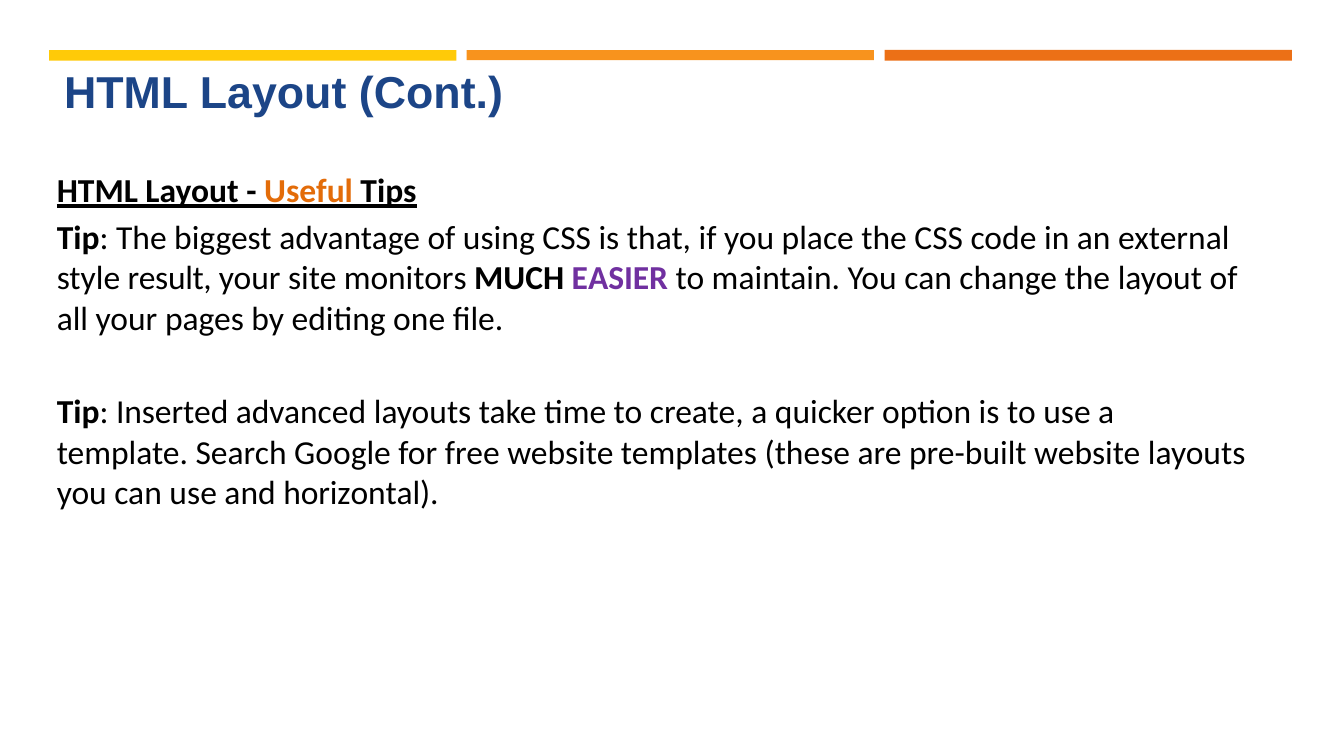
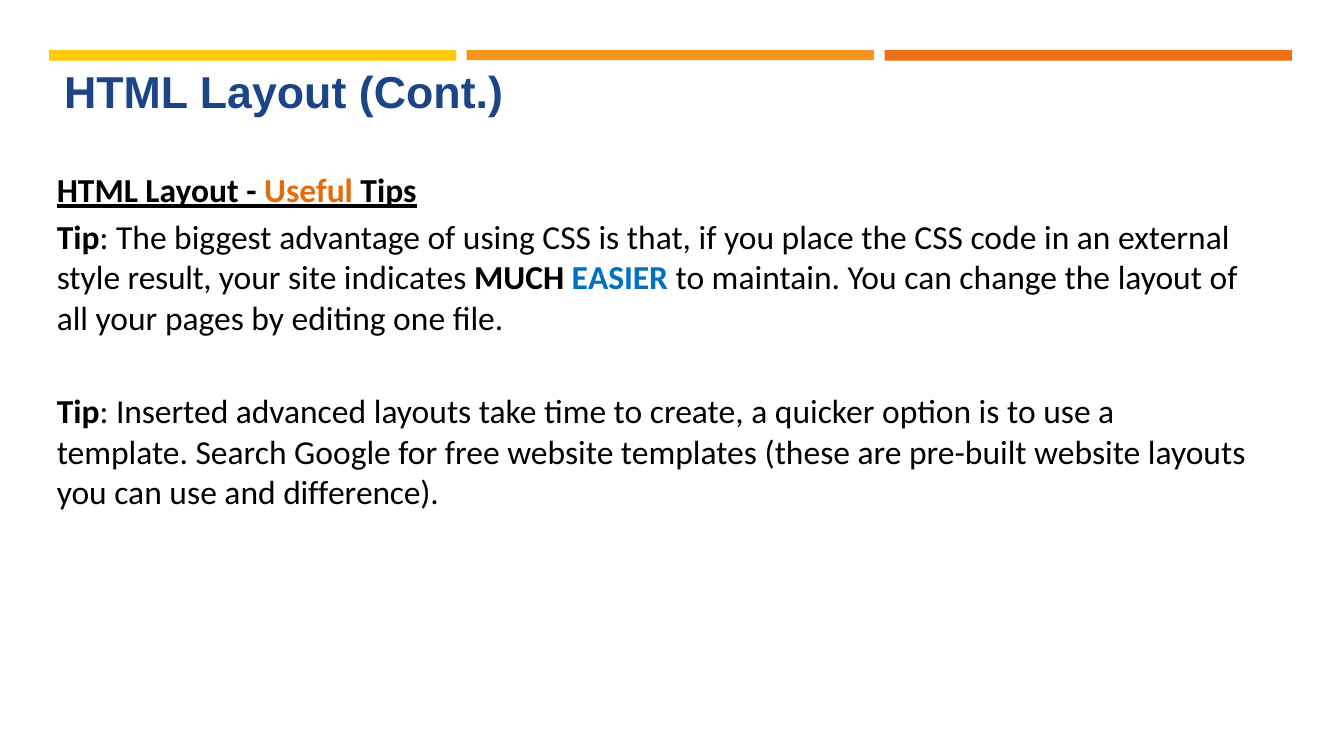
monitors: monitors -> indicates
EASIER colour: purple -> blue
horizontal: horizontal -> difference
